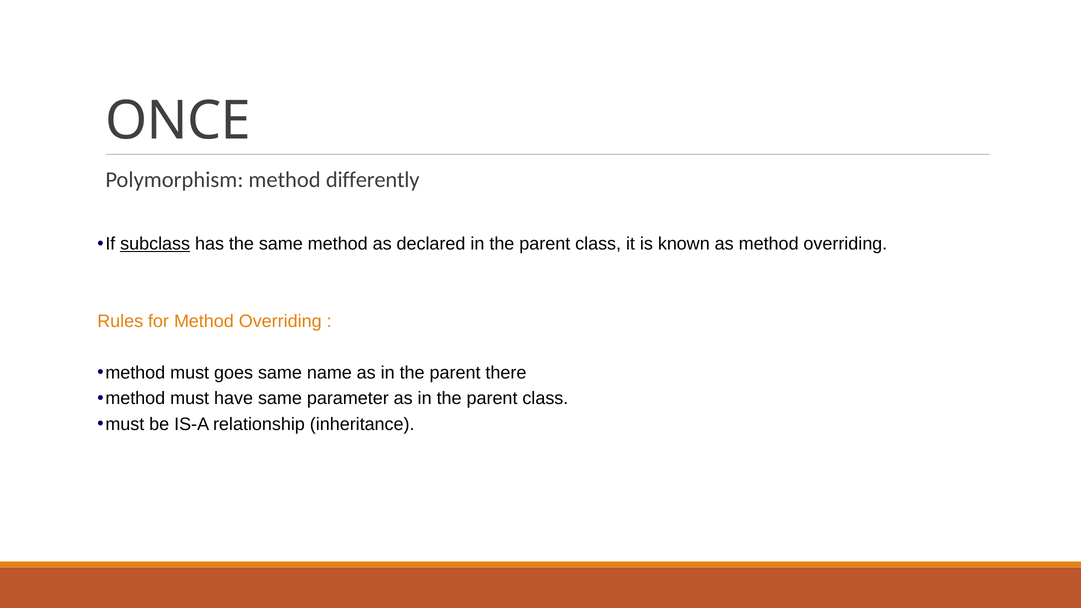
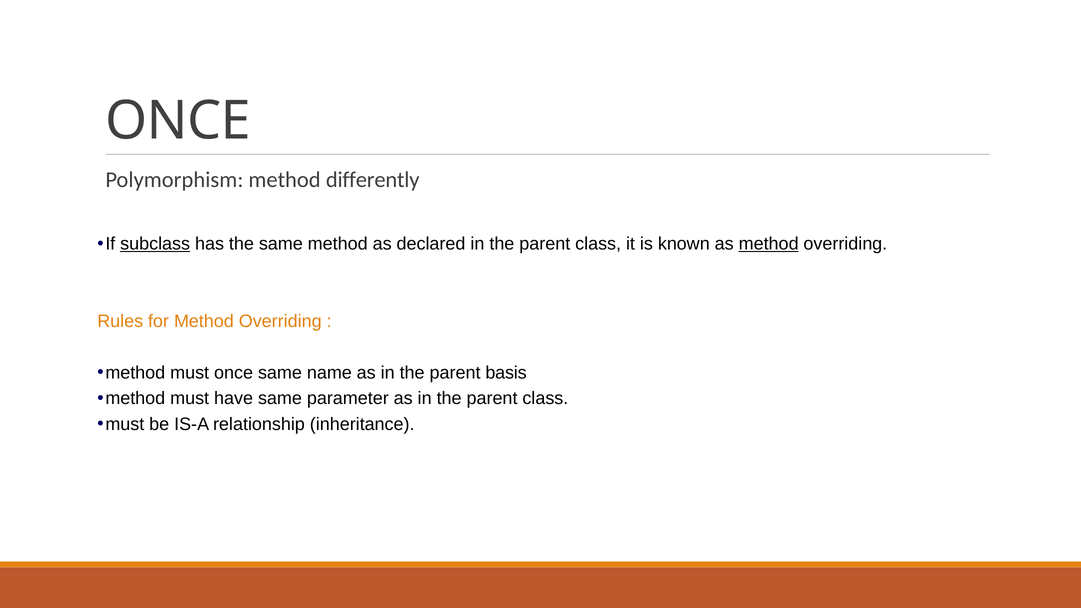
method at (769, 244) underline: none -> present
must goes: goes -> once
there: there -> basis
